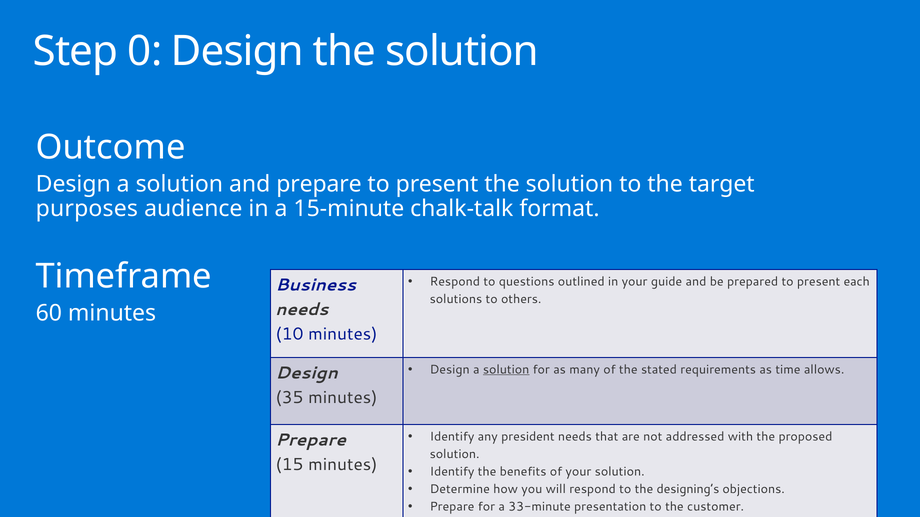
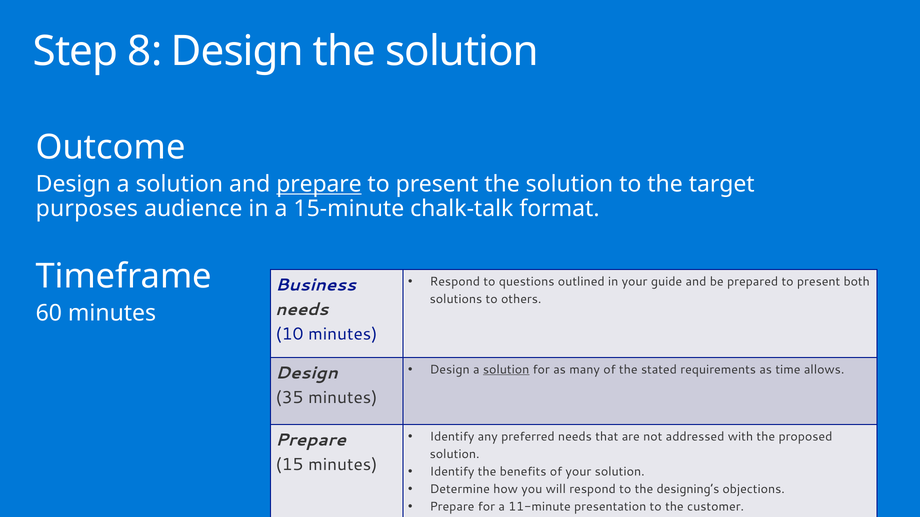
0: 0 -> 8
prepare at (319, 184) underline: none -> present
each: each -> both
president: president -> preferred
33-minute: 33-minute -> 11-minute
